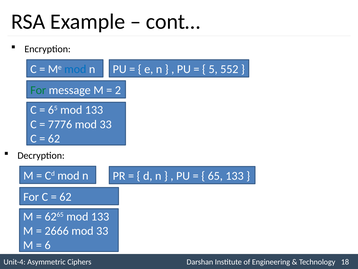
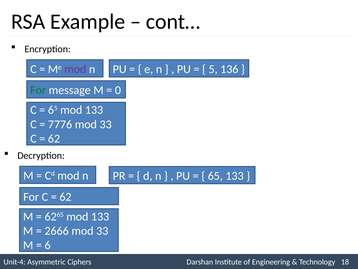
mod at (75, 69) colour: blue -> purple
552: 552 -> 136
2: 2 -> 0
